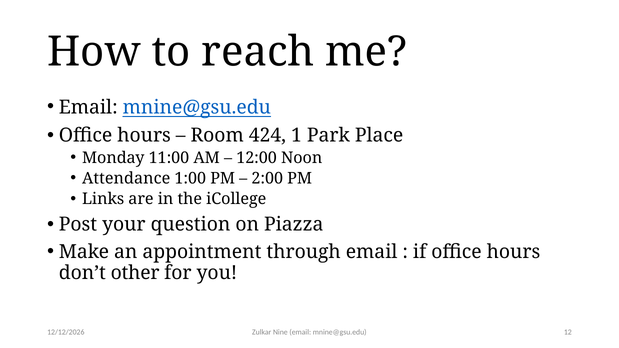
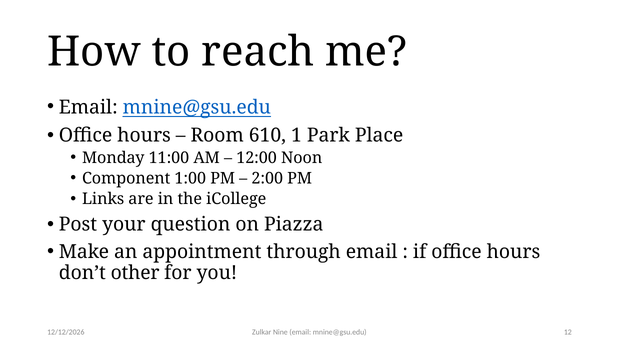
424: 424 -> 610
Attendance: Attendance -> Component
